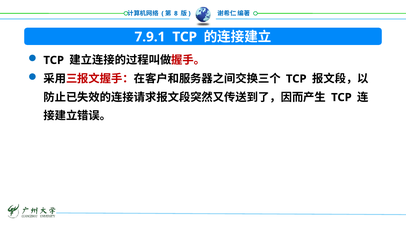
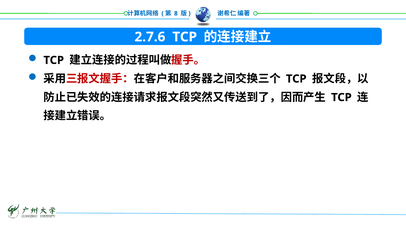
7.9.1: 7.9.1 -> 2.7.6
